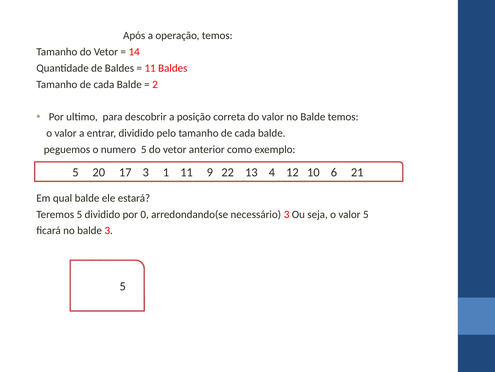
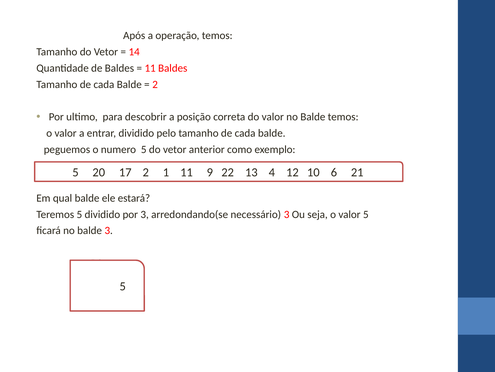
17 3: 3 -> 2
por 0: 0 -> 3
